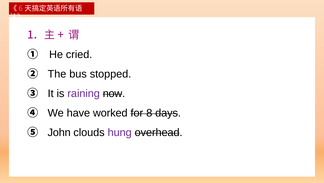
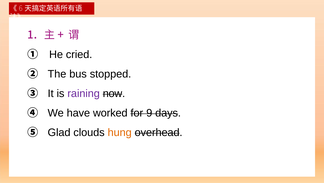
8: 8 -> 9
John: John -> Glad
hung colour: purple -> orange
